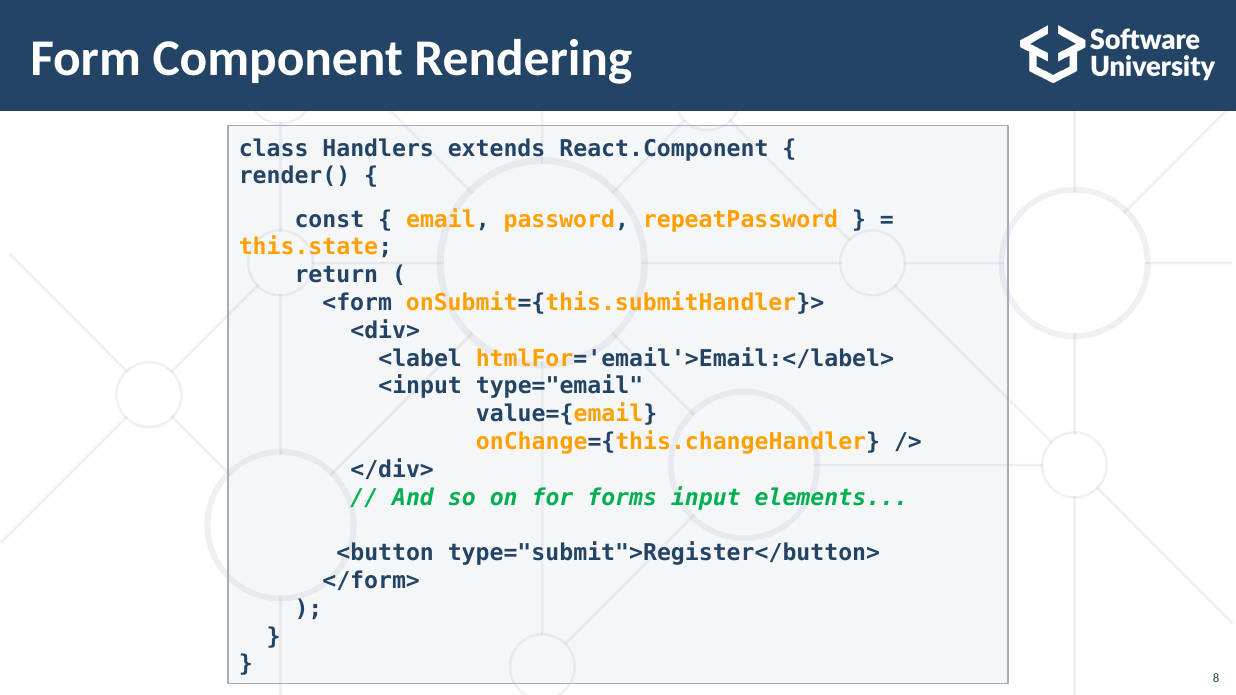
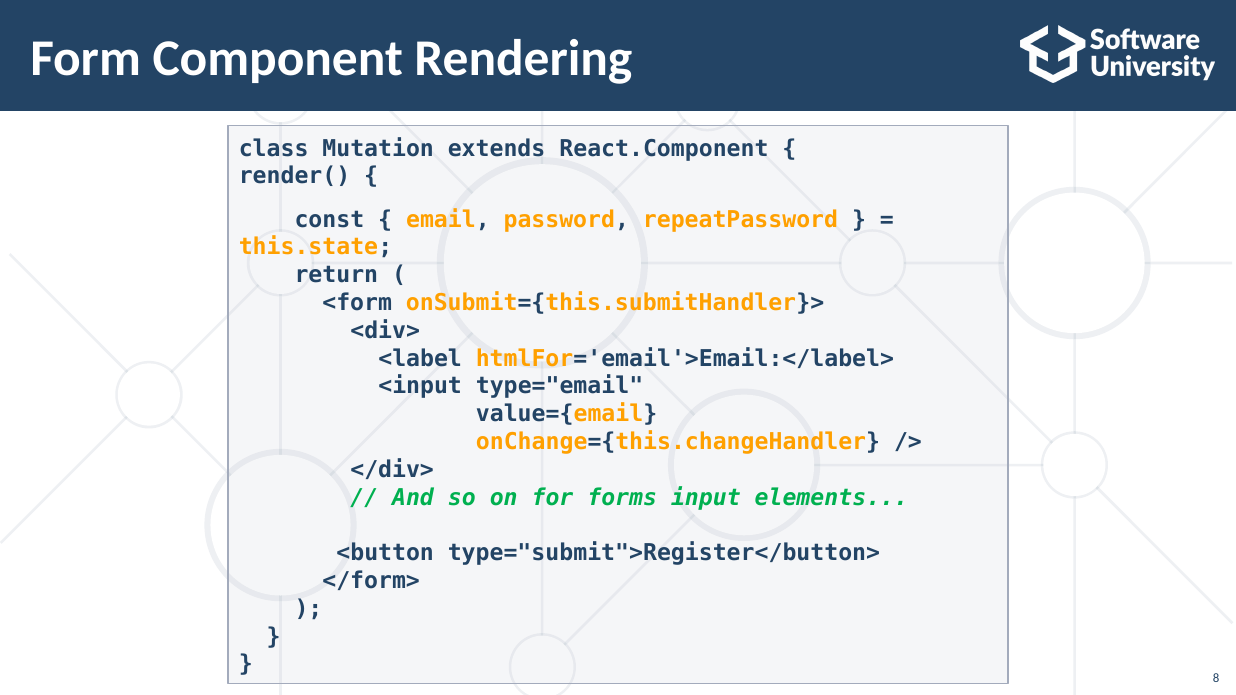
Handlers: Handlers -> Mutation
